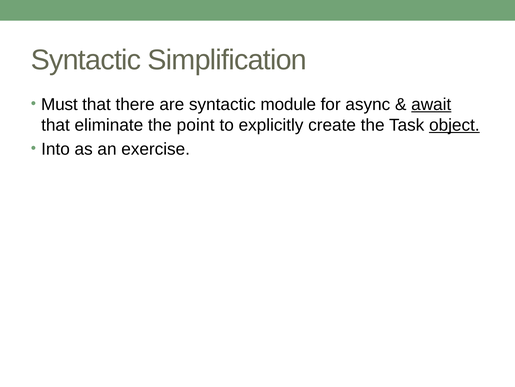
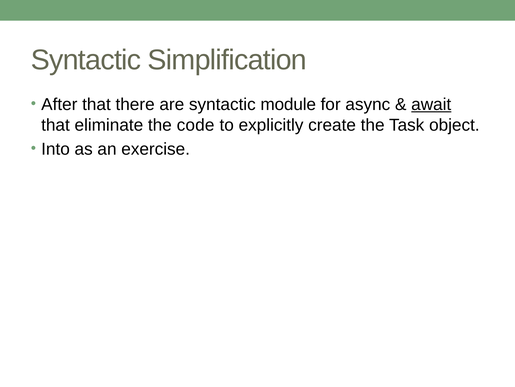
Must: Must -> After
point: point -> code
object underline: present -> none
